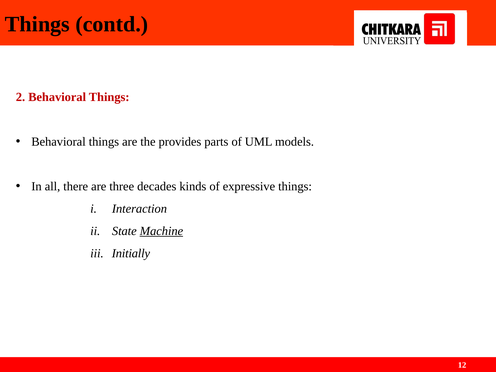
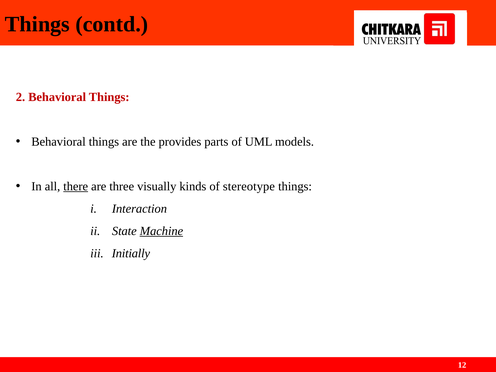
there underline: none -> present
decades: decades -> visually
expressive: expressive -> stereotype
